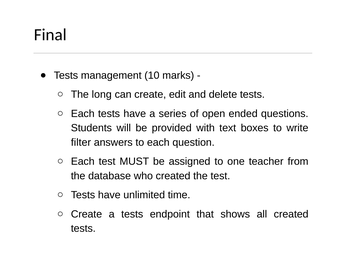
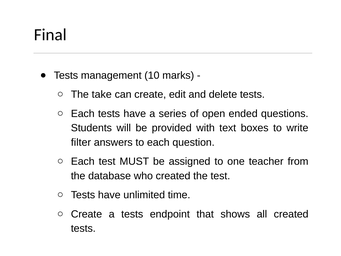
long: long -> take
